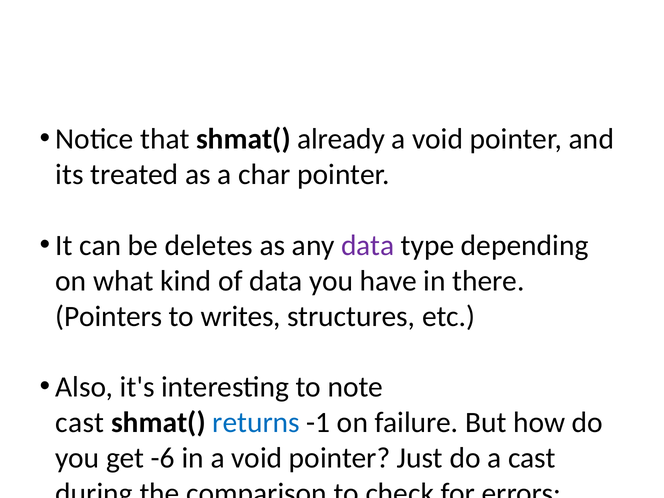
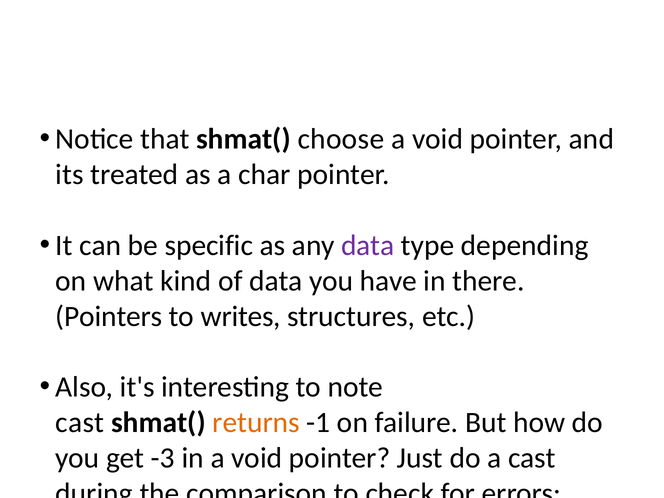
already: already -> choose
deletes: deletes -> specific
returns colour: blue -> orange
-6: -6 -> -3
